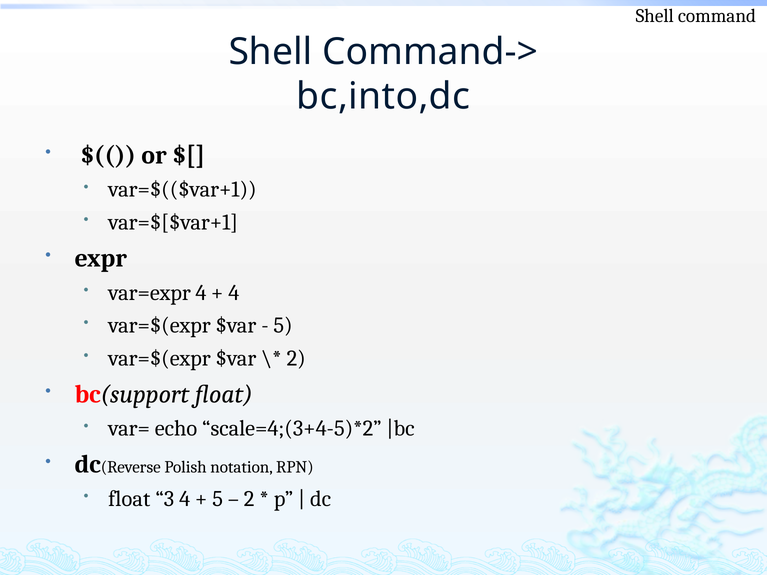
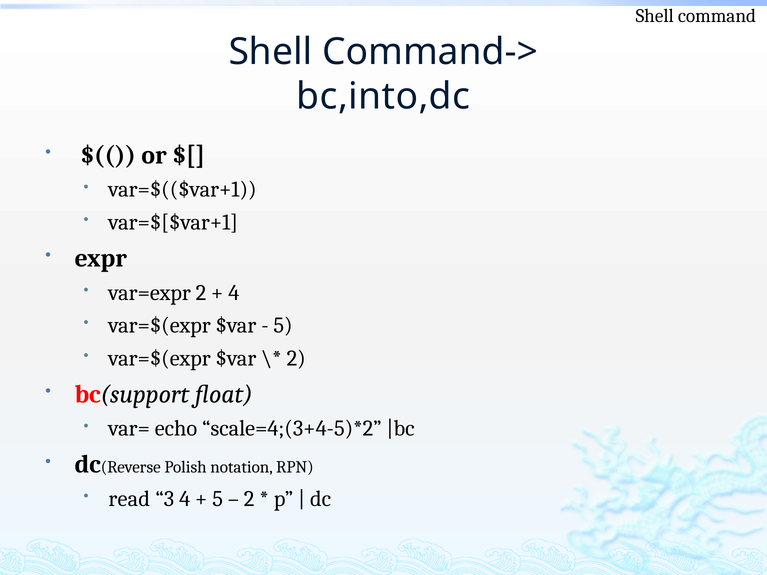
var=expr 4: 4 -> 2
float at (129, 499): float -> read
